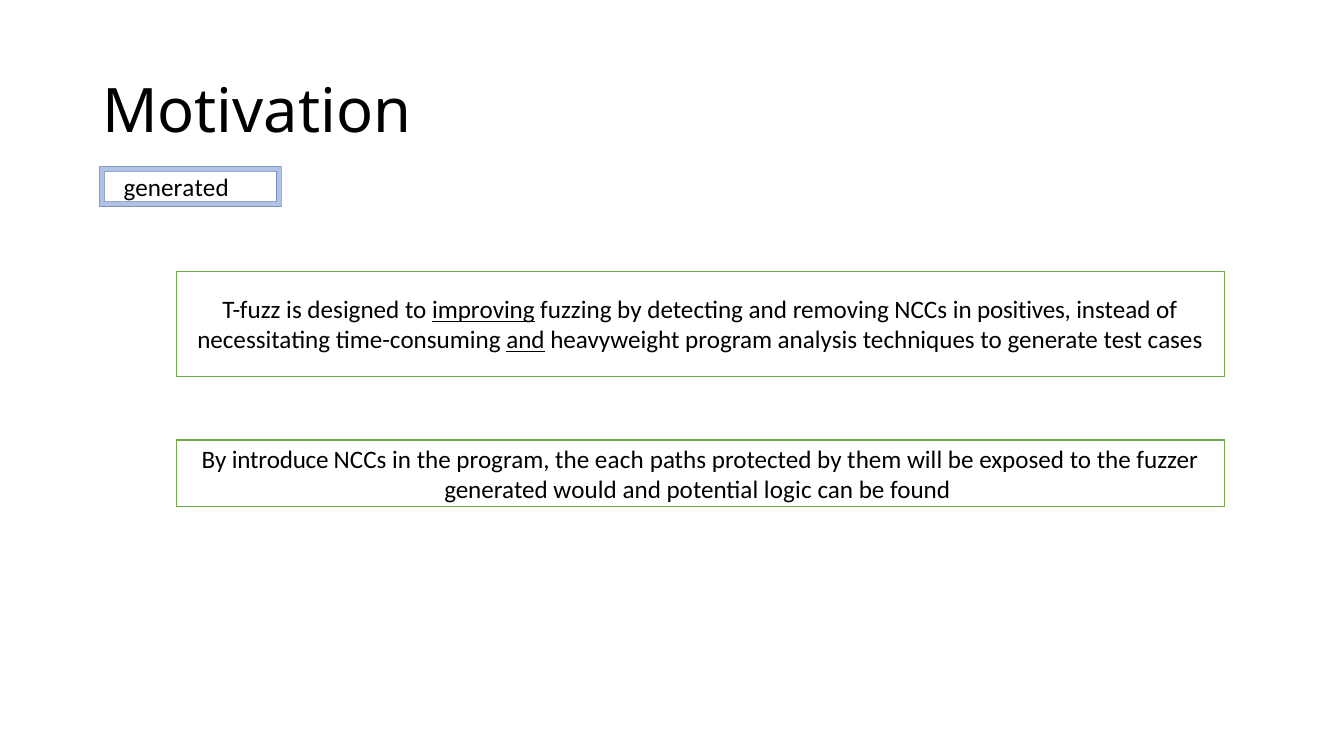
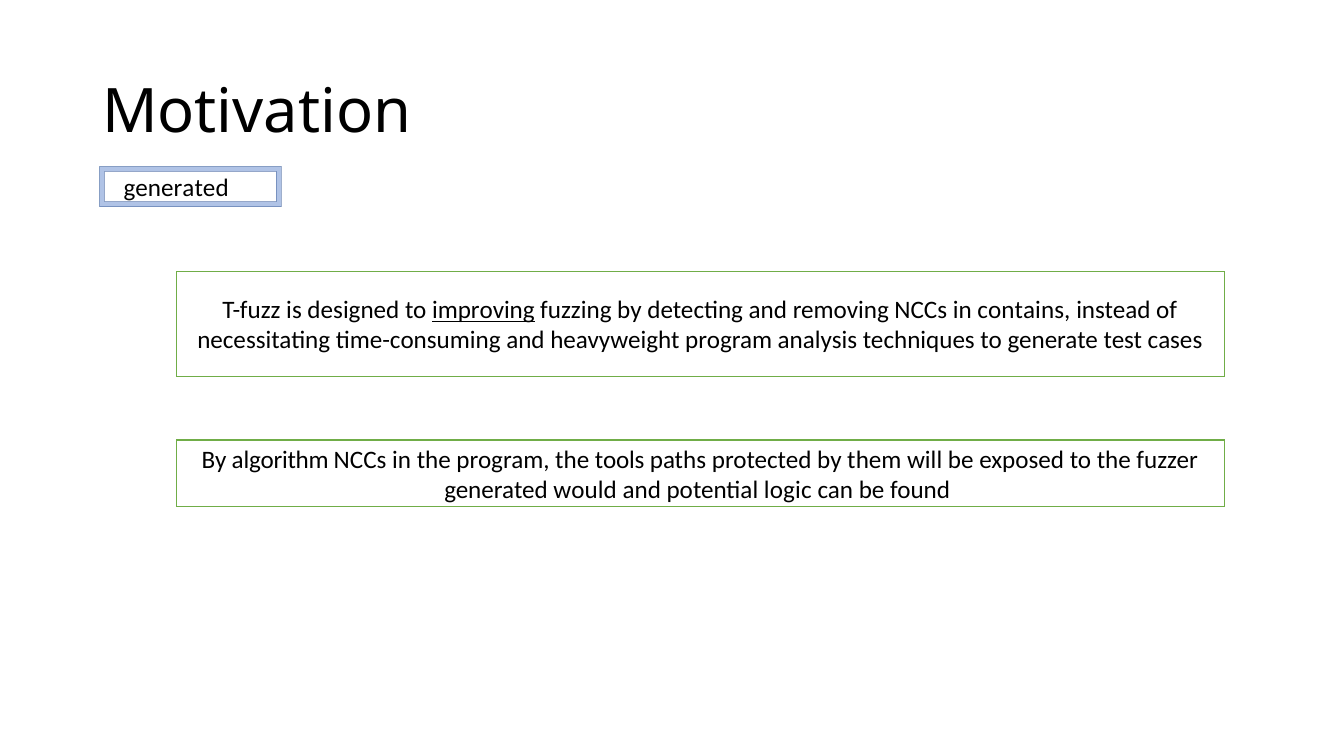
positives: positives -> contains
and at (525, 341) underline: present -> none
introduce: introduce -> algorithm
each: each -> tools
